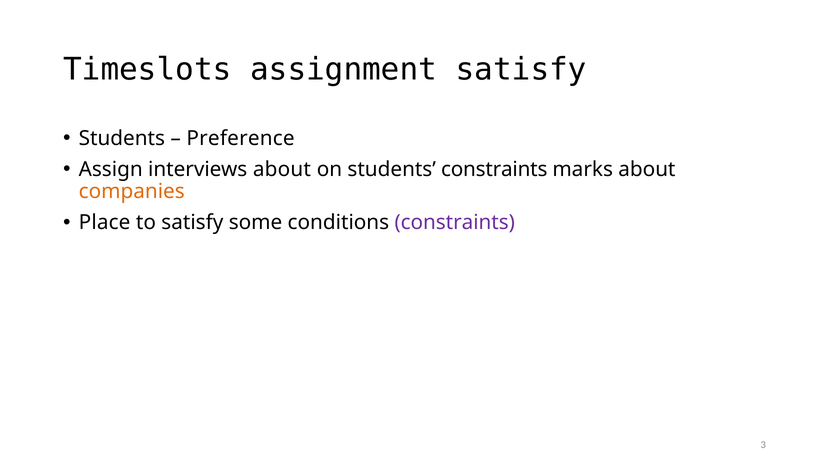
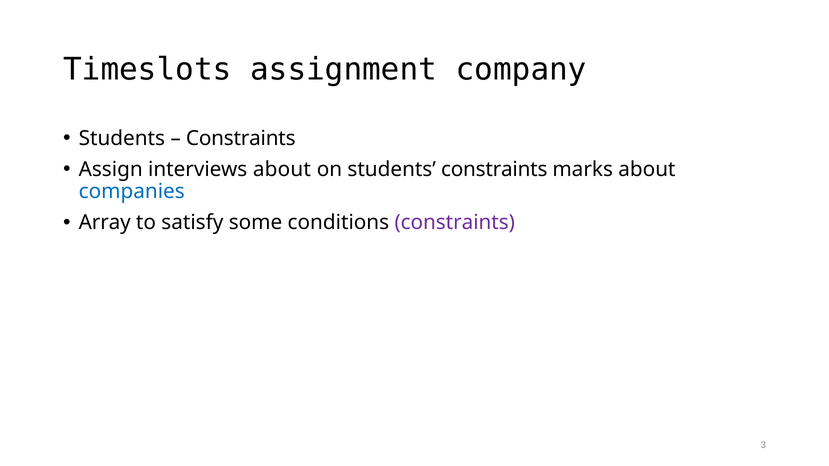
assignment satisfy: satisfy -> company
Preference at (241, 138): Preference -> Constraints
companies colour: orange -> blue
Place: Place -> Array
